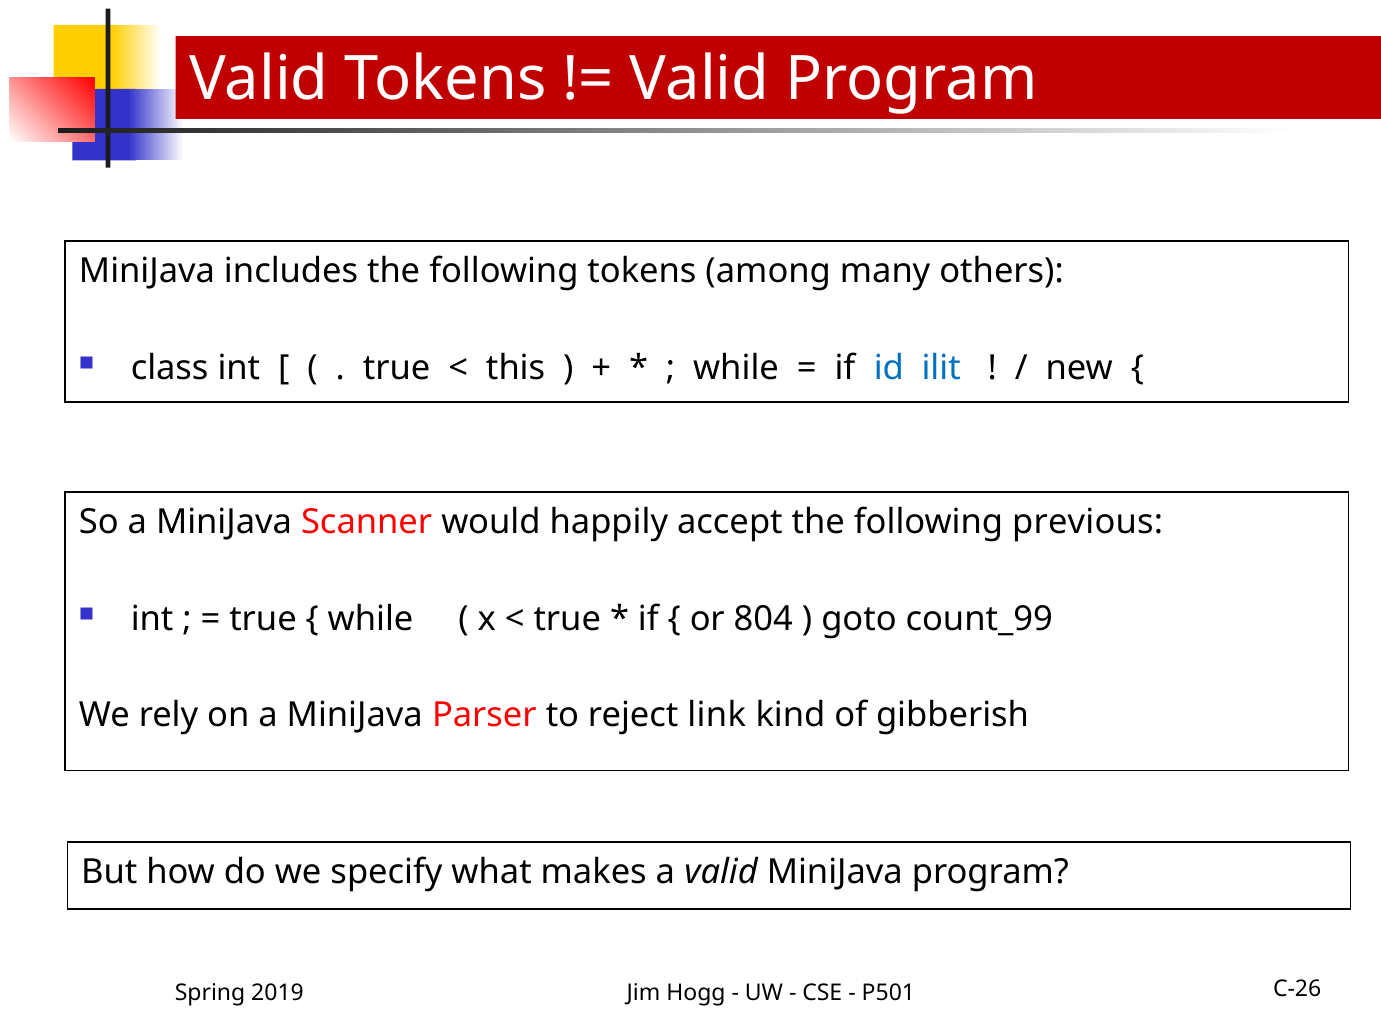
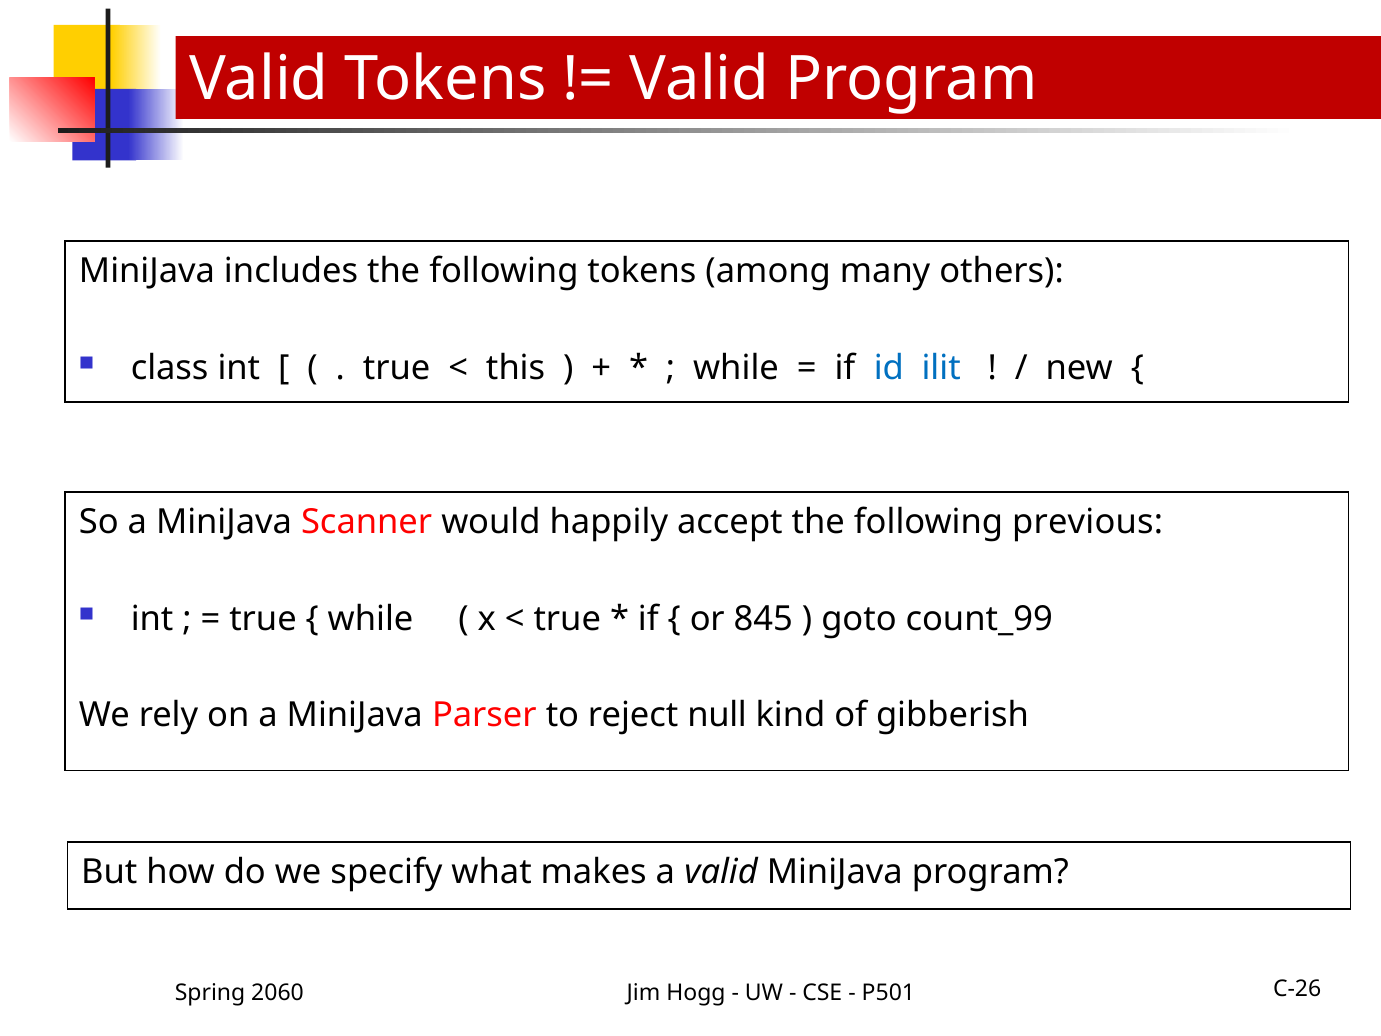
804: 804 -> 845
link: link -> null
2019: 2019 -> 2060
